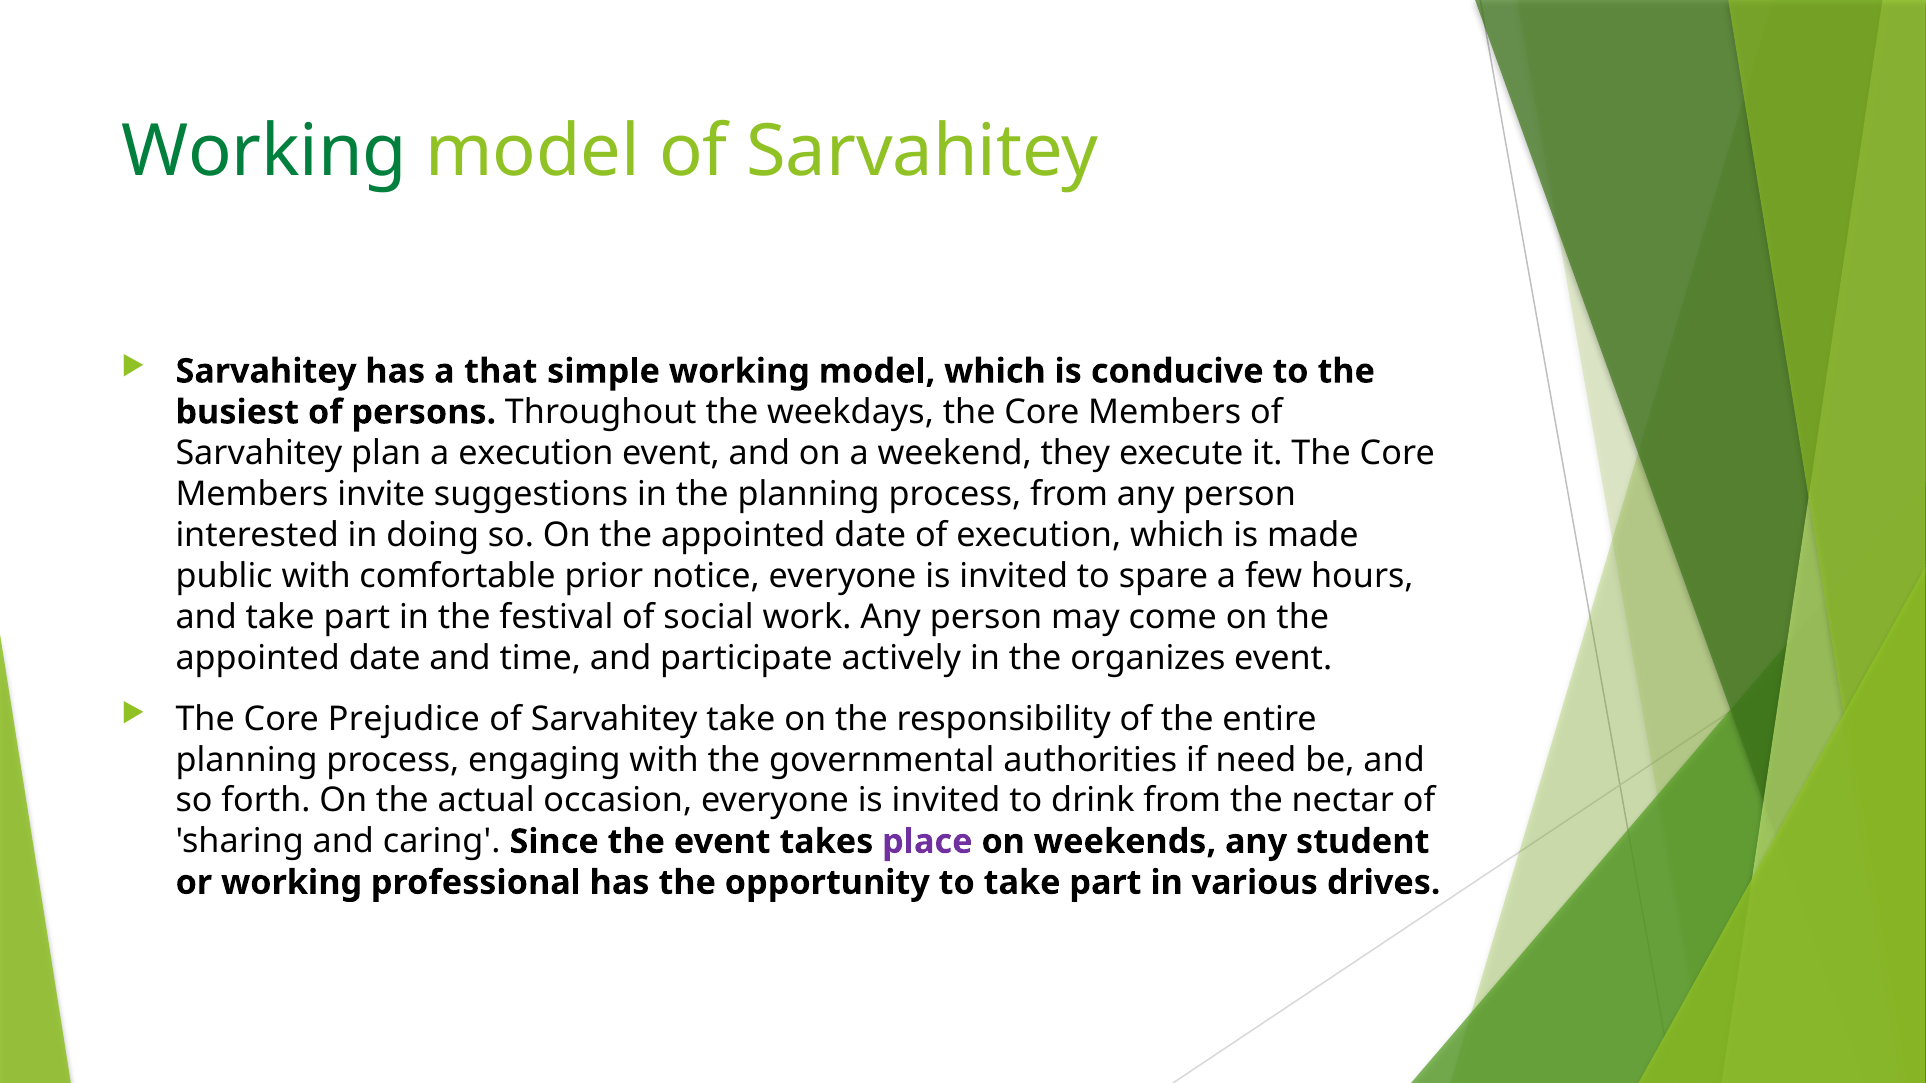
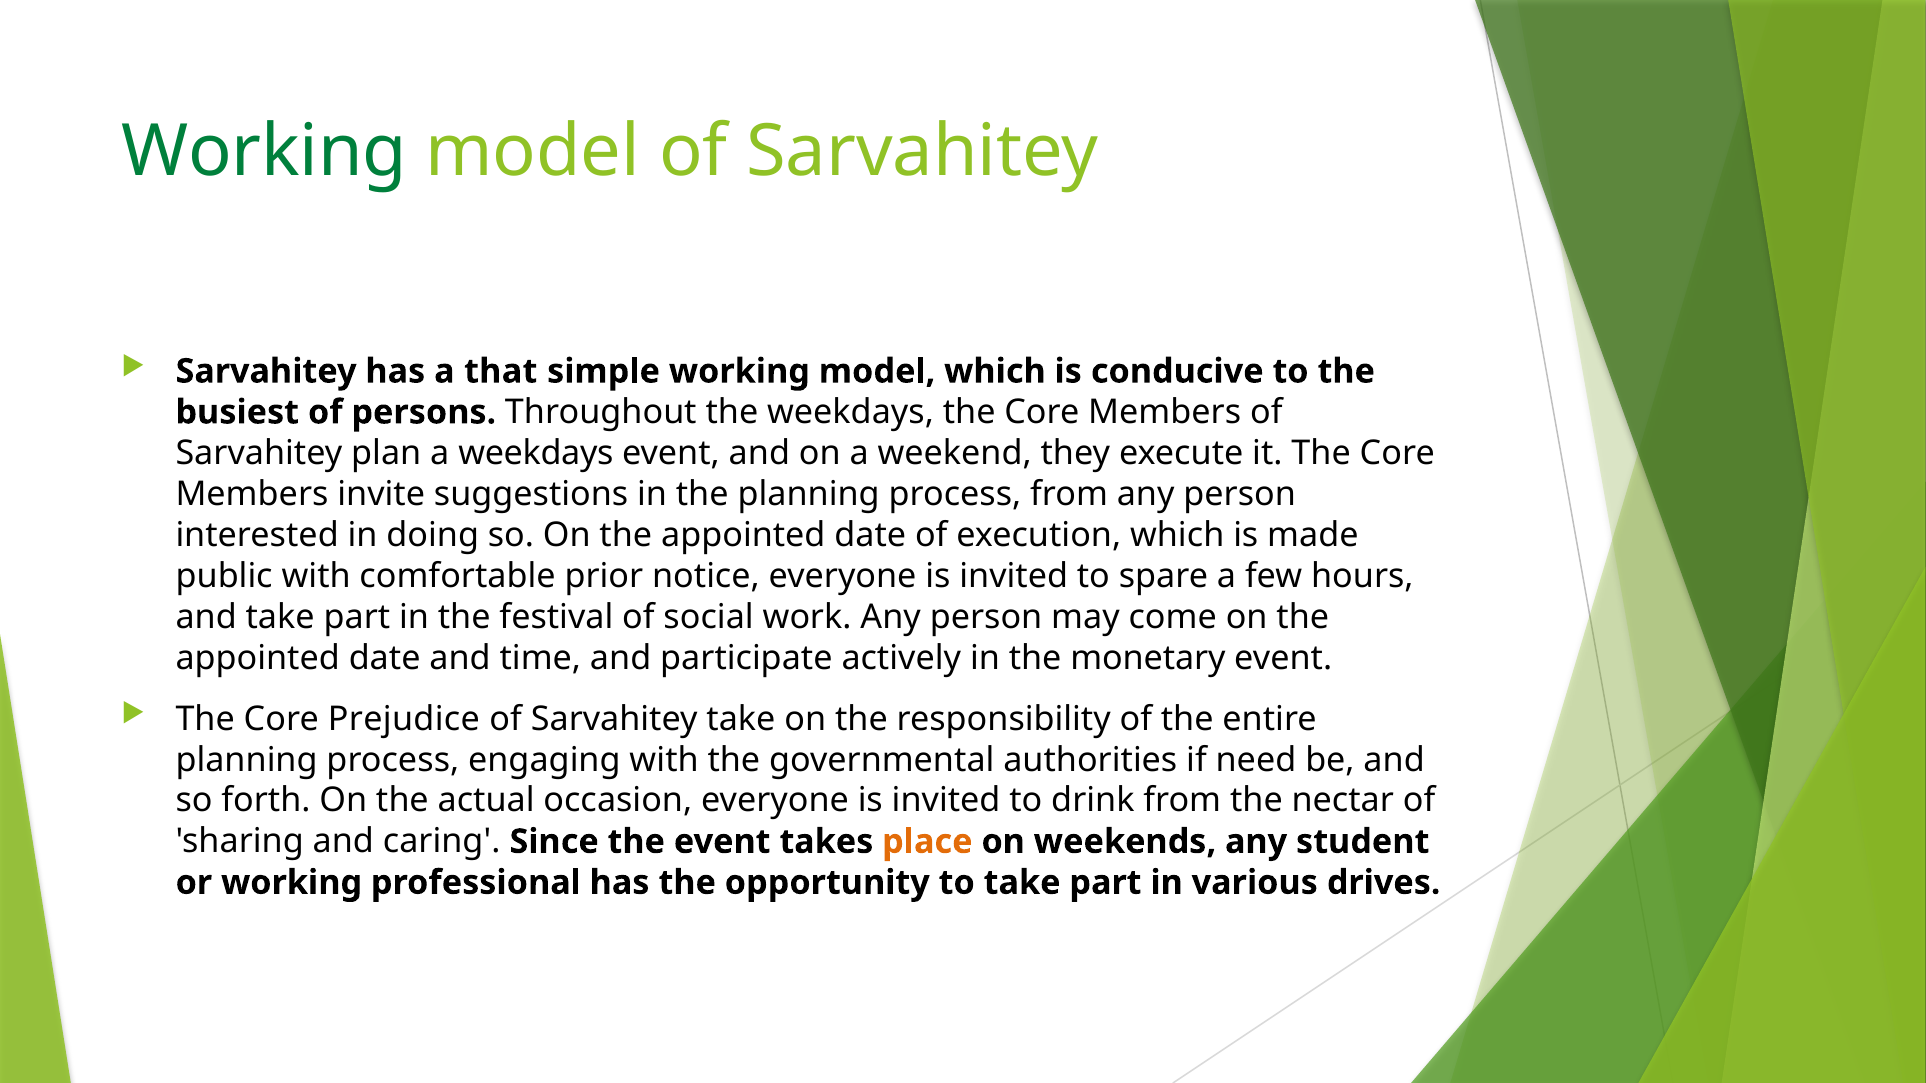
a execution: execution -> weekdays
organizes: organizes -> monetary
place colour: purple -> orange
